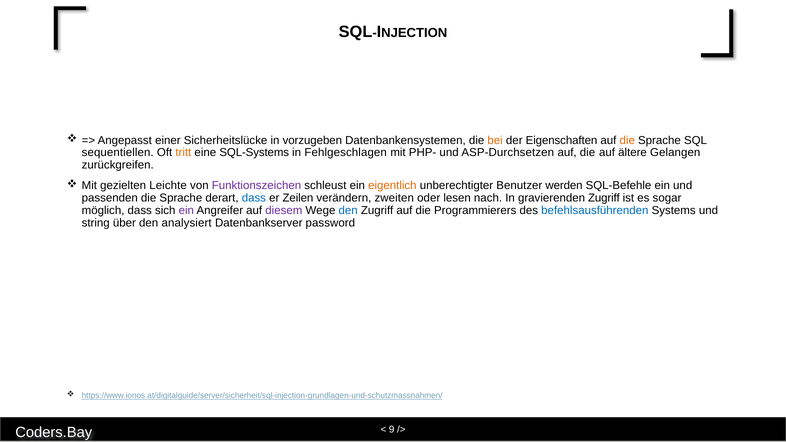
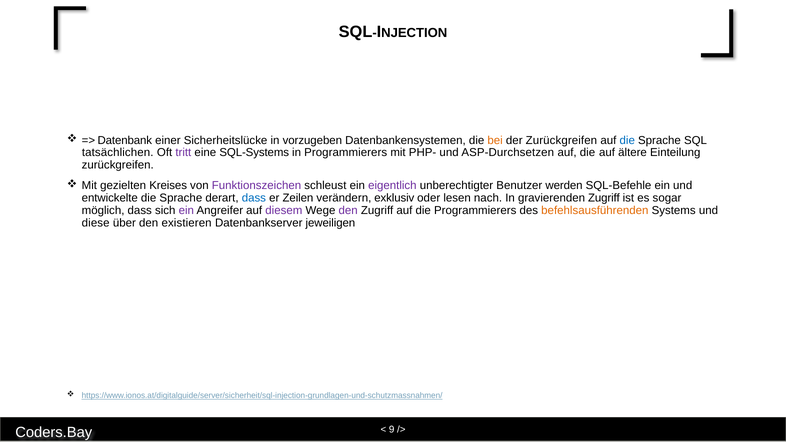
Angepasst: Angepasst -> Datenbank
der Eigenschaften: Eigenschaften -> Zurückgreifen
die at (627, 140) colour: orange -> blue
sequentiellen: sequentiellen -> tatsächlichen
tritt colour: orange -> purple
in Fehlgeschlagen: Fehlgeschlagen -> Programmierers
Gelangen: Gelangen -> Einteilung
Leichte: Leichte -> Kreises
eigentlich colour: orange -> purple
passenden: passenden -> entwickelte
zweiten: zweiten -> exklusiv
den at (348, 210) colour: blue -> purple
befehlsausführenden colour: blue -> orange
string: string -> diese
analysiert: analysiert -> existieren
password: password -> jeweiligen
